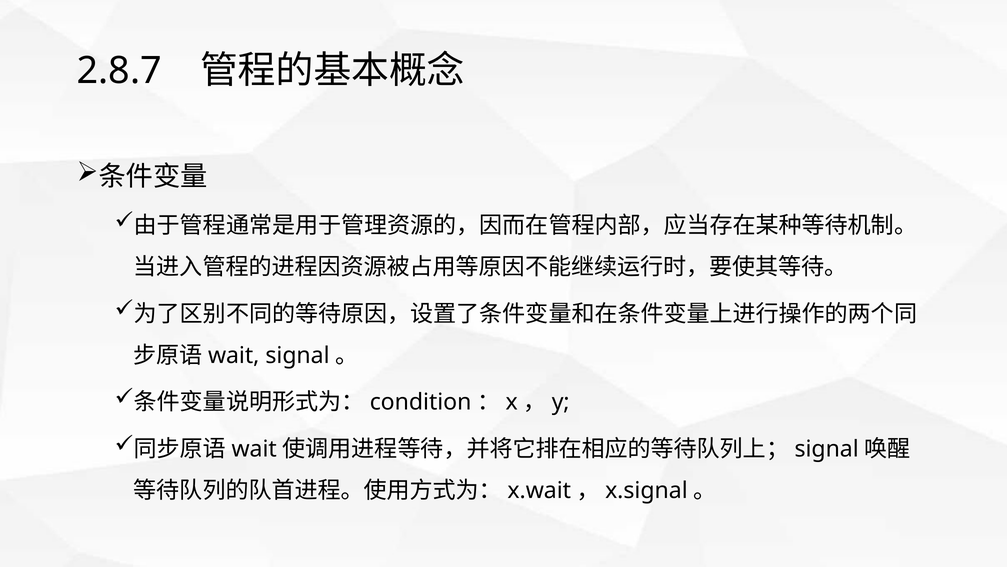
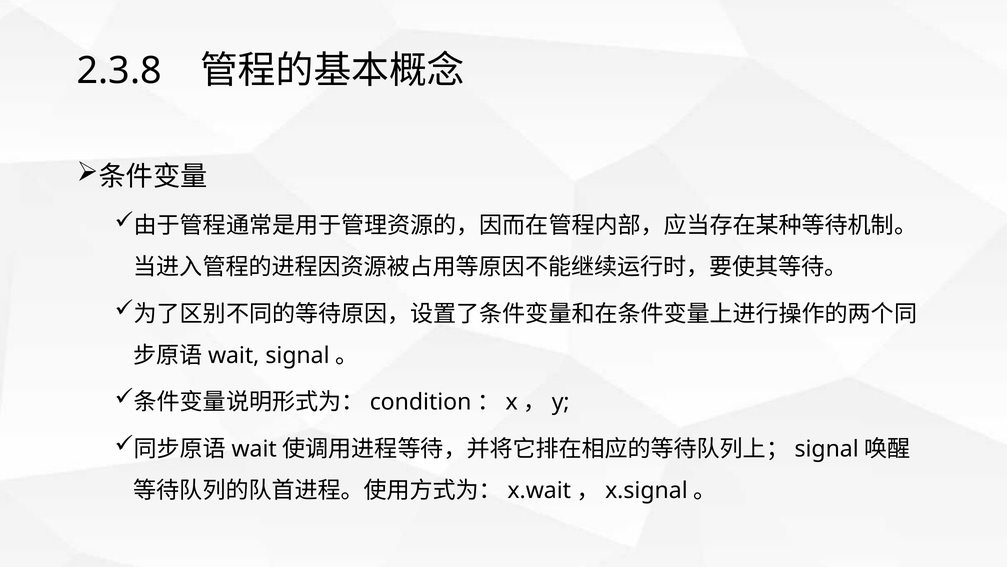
2.8.7: 2.8.7 -> 2.3.8
